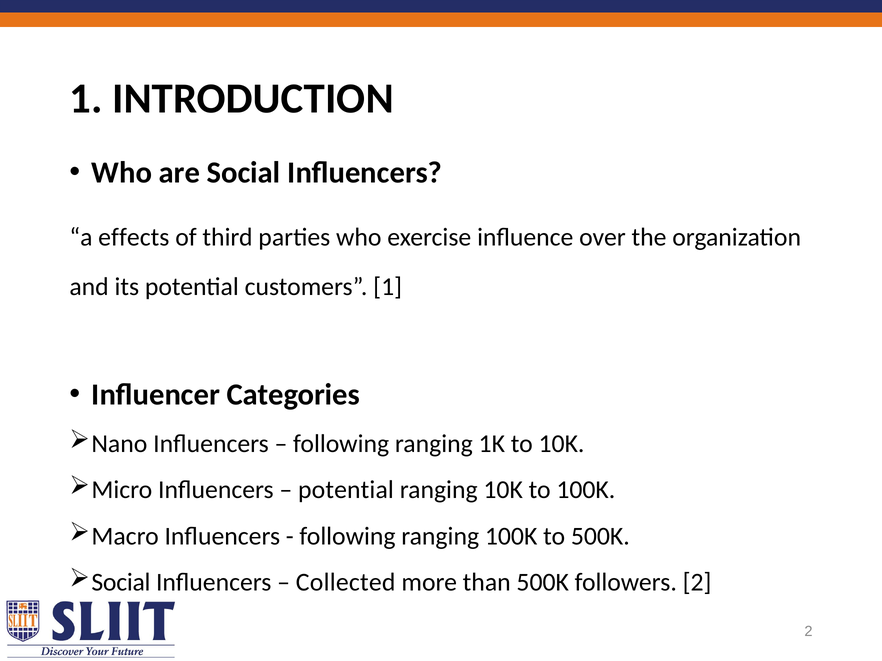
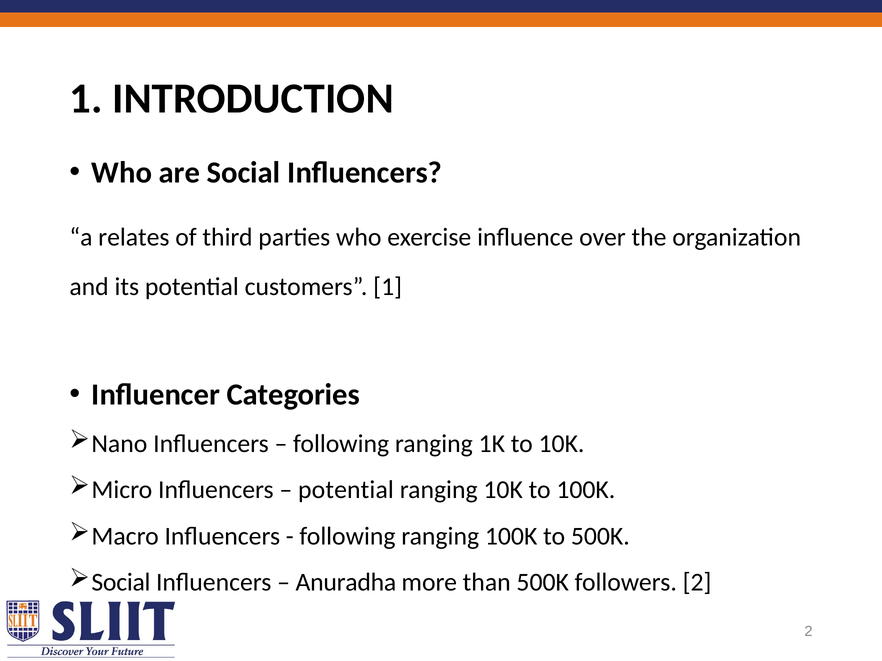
effects: effects -> relates
Collected: Collected -> Anuradha
